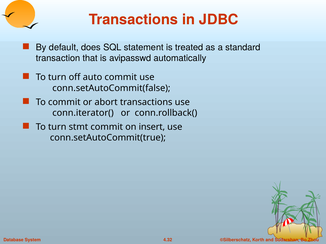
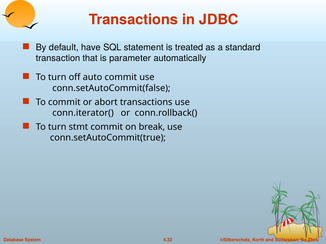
does: does -> have
avipasswd: avipasswd -> parameter
insert: insert -> break
